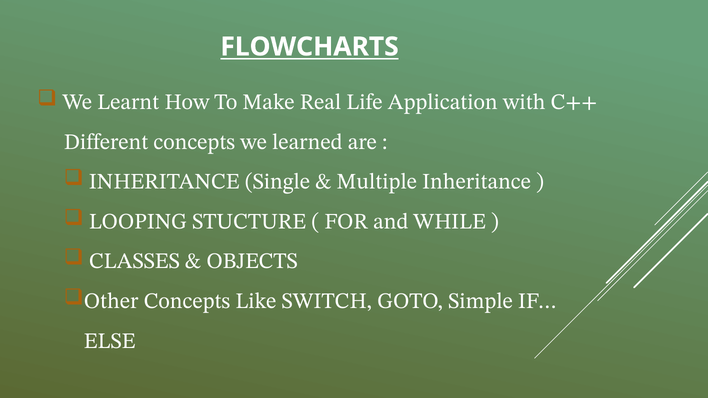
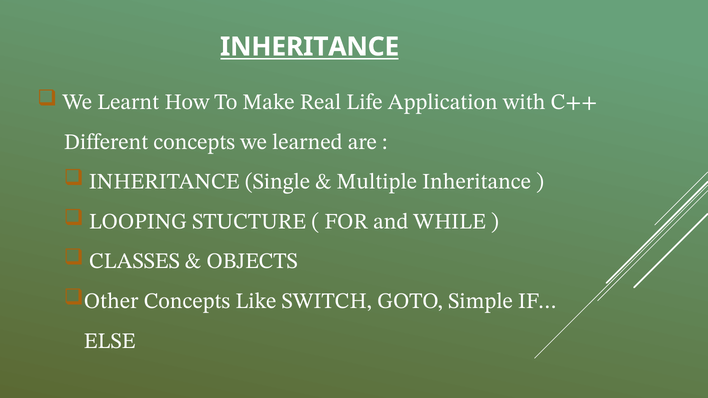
FLOWCHARTS at (310, 47): FLOWCHARTS -> INHERITANCE
